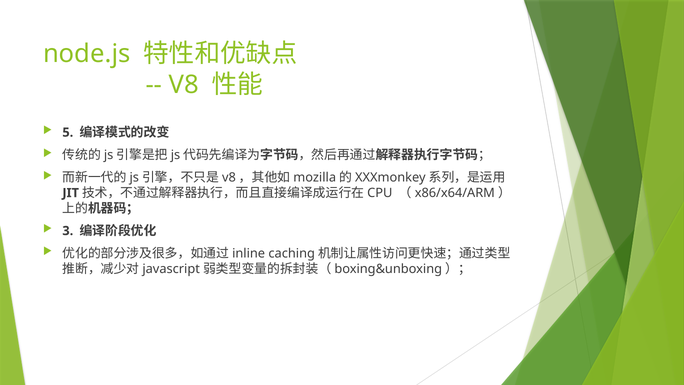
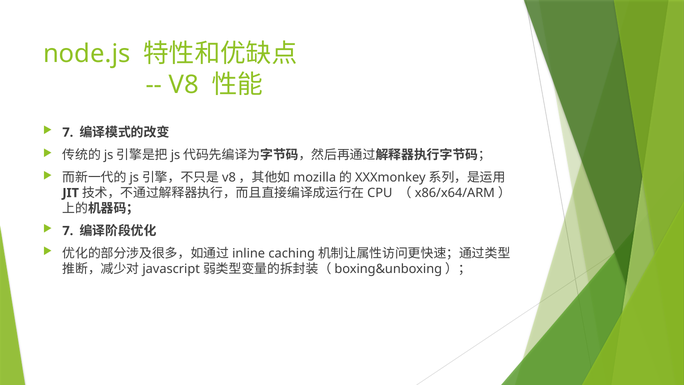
5 at (68, 132): 5 -> 7
3 at (68, 231): 3 -> 7
